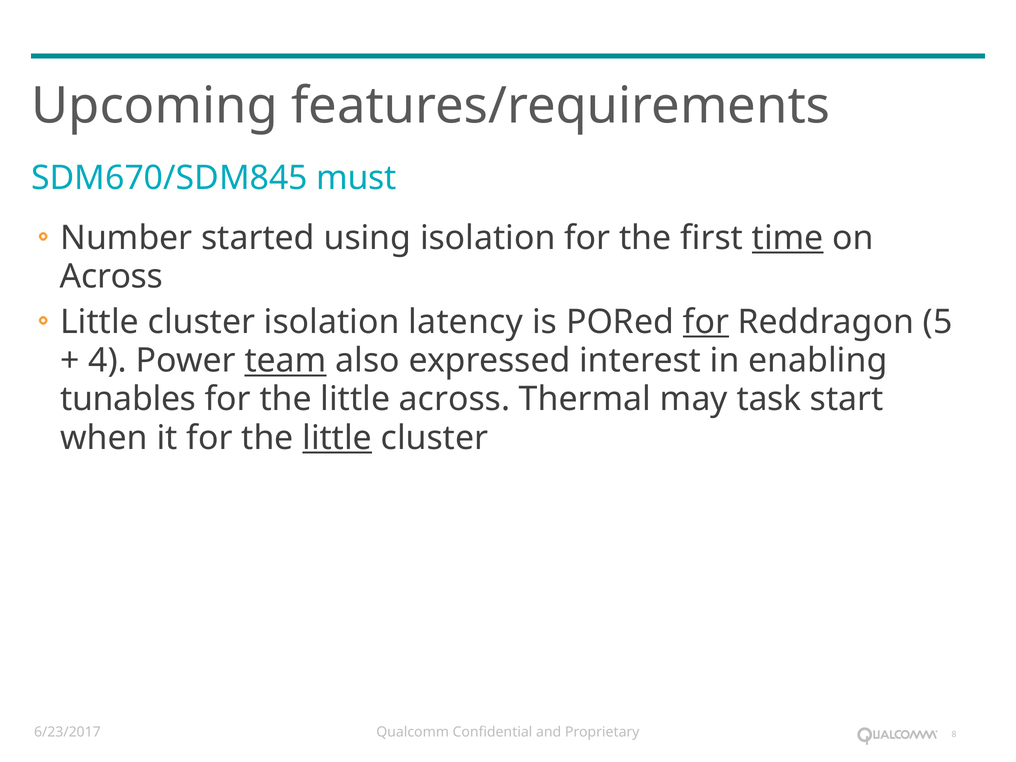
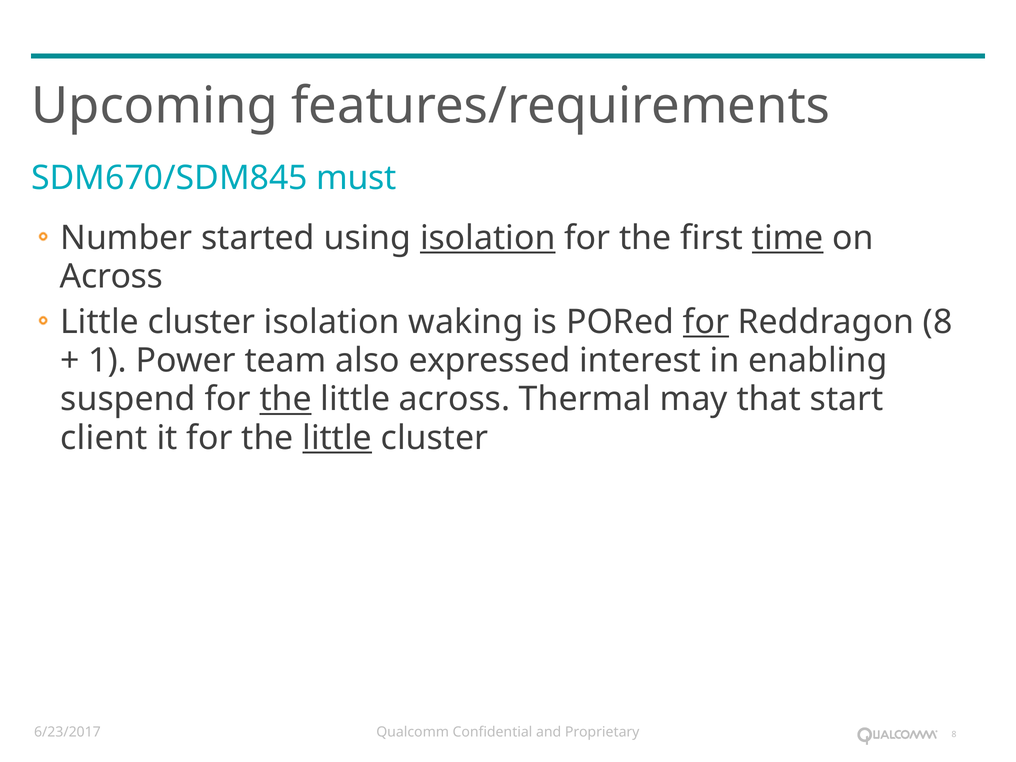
isolation at (488, 238) underline: none -> present
latency: latency -> waking
Reddragon 5: 5 -> 8
4: 4 -> 1
team underline: present -> none
tunables: tunables -> suspend
the at (286, 399) underline: none -> present
task: task -> that
when: when -> client
